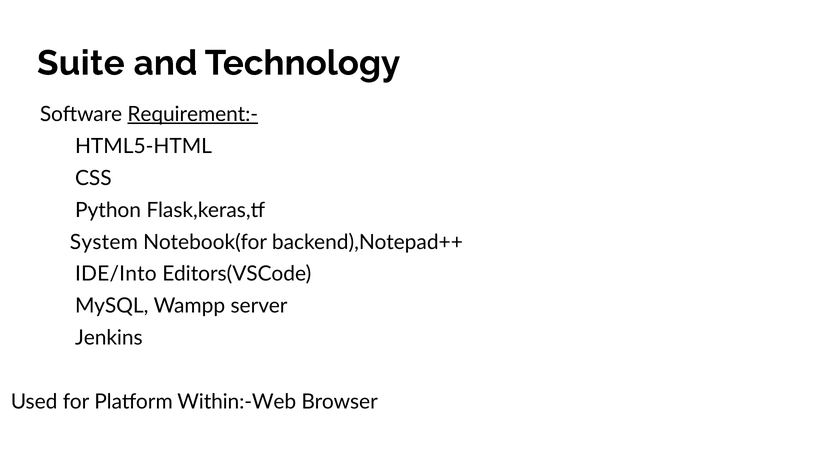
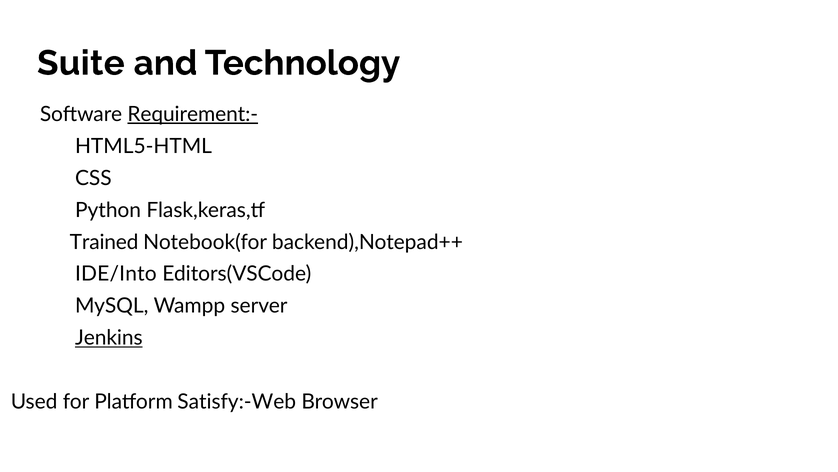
System: System -> Trained
Jenkins underline: none -> present
Within:-Web: Within:-Web -> Satisfy:-Web
